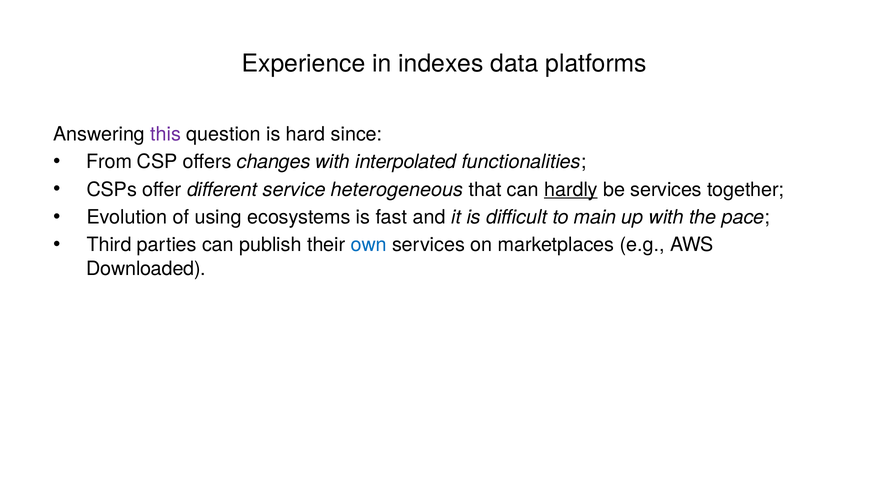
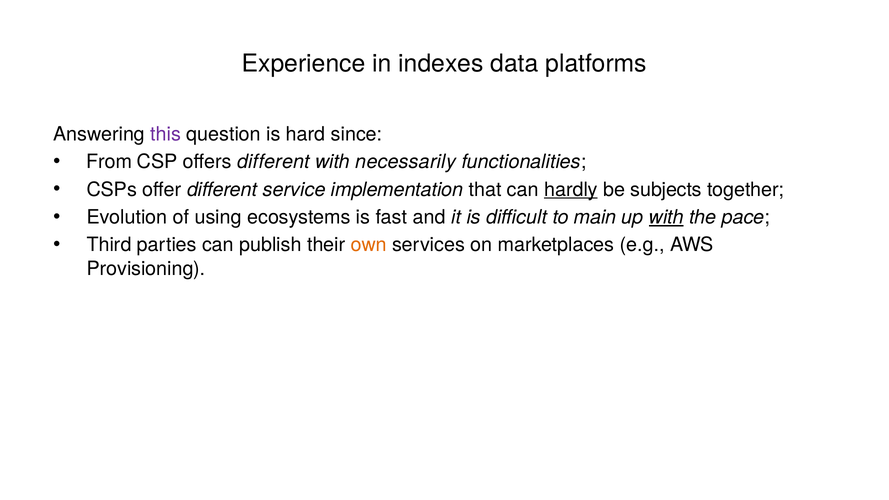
offers changes: changes -> different
interpolated: interpolated -> necessarily
heterogeneous: heterogeneous -> implementation
be services: services -> subjects
with at (666, 217) underline: none -> present
own colour: blue -> orange
Downloaded: Downloaded -> Provisioning
